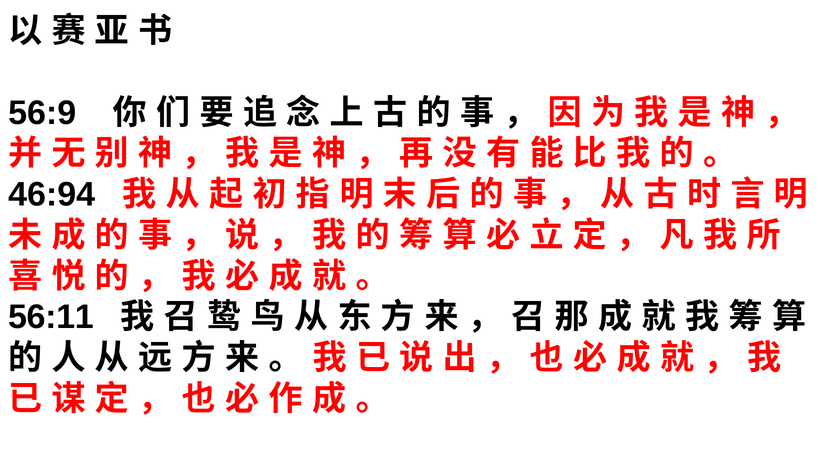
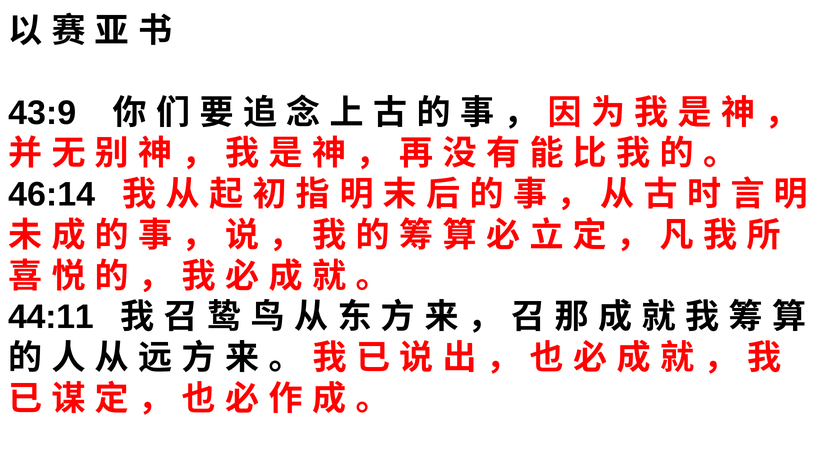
56:9: 56:9 -> 43:9
46:94: 46:94 -> 46:14
56:11: 56:11 -> 44:11
